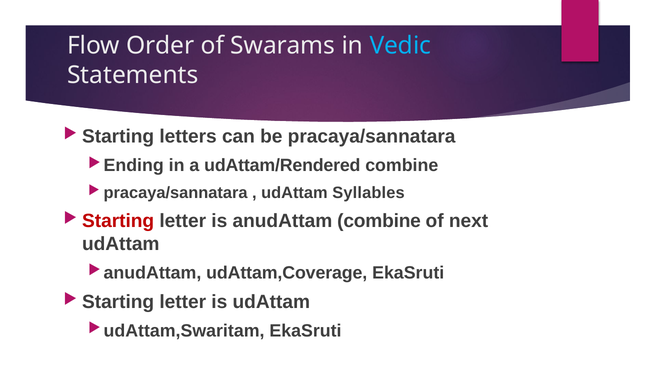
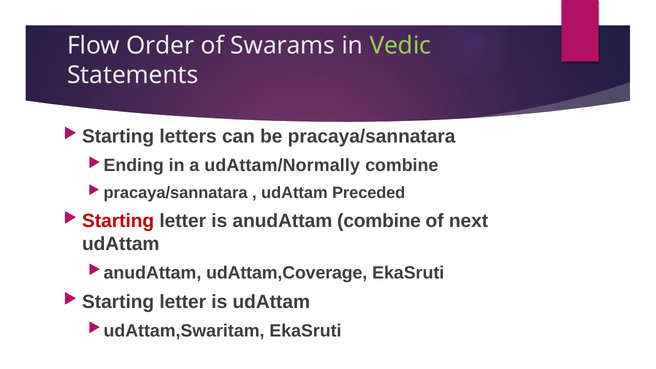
Vedic colour: light blue -> light green
udAttam/Rendered: udAttam/Rendered -> udAttam/Normally
Syllables: Syllables -> Preceded
